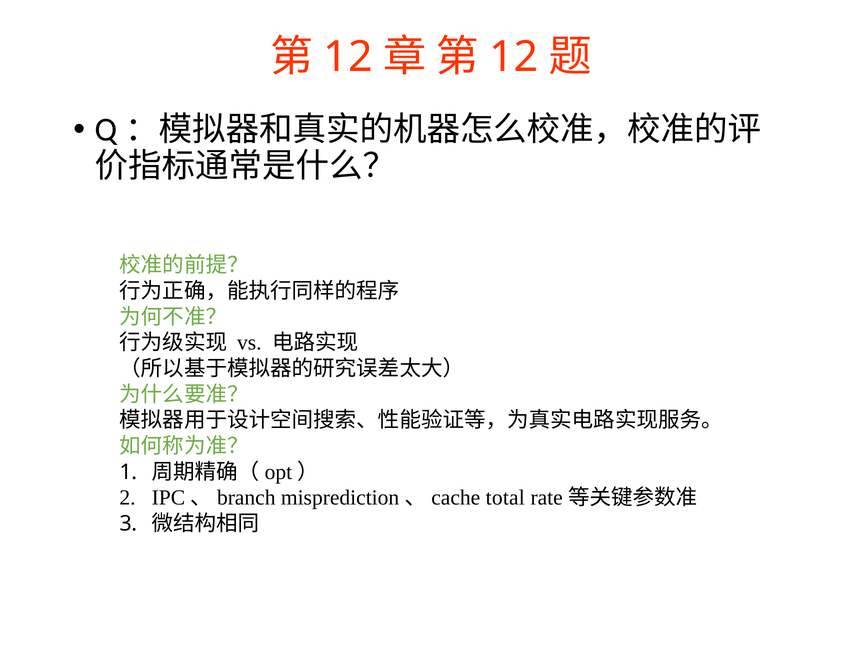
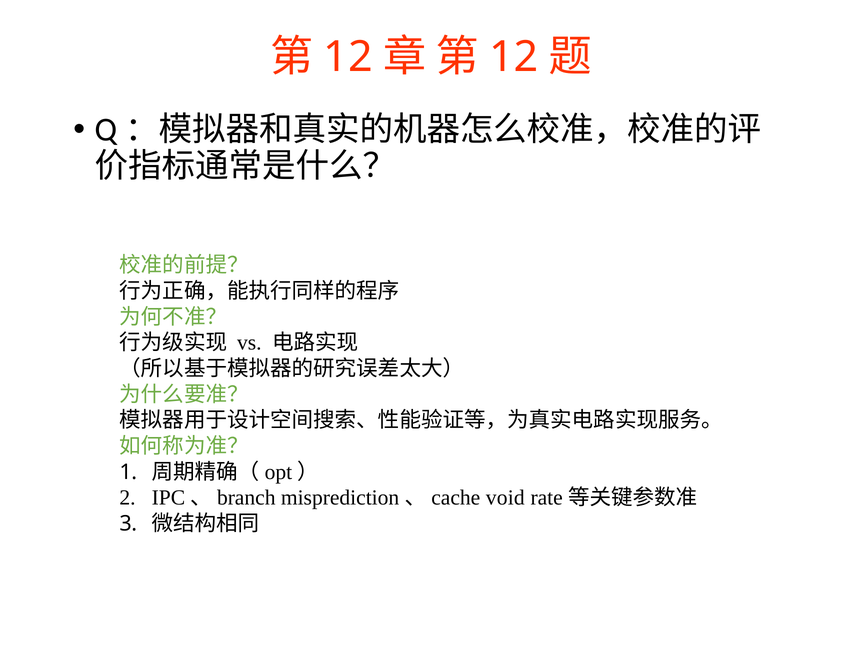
total: total -> void
